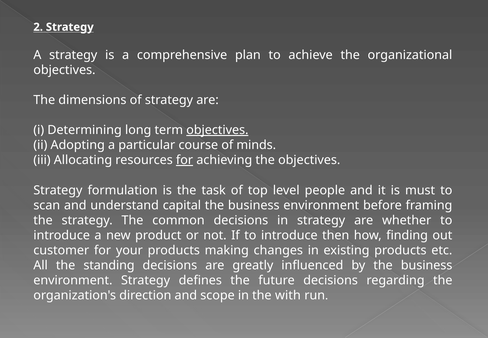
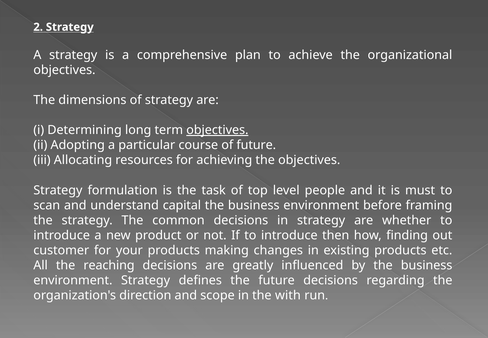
of minds: minds -> future
for at (185, 160) underline: present -> none
standing: standing -> reaching
